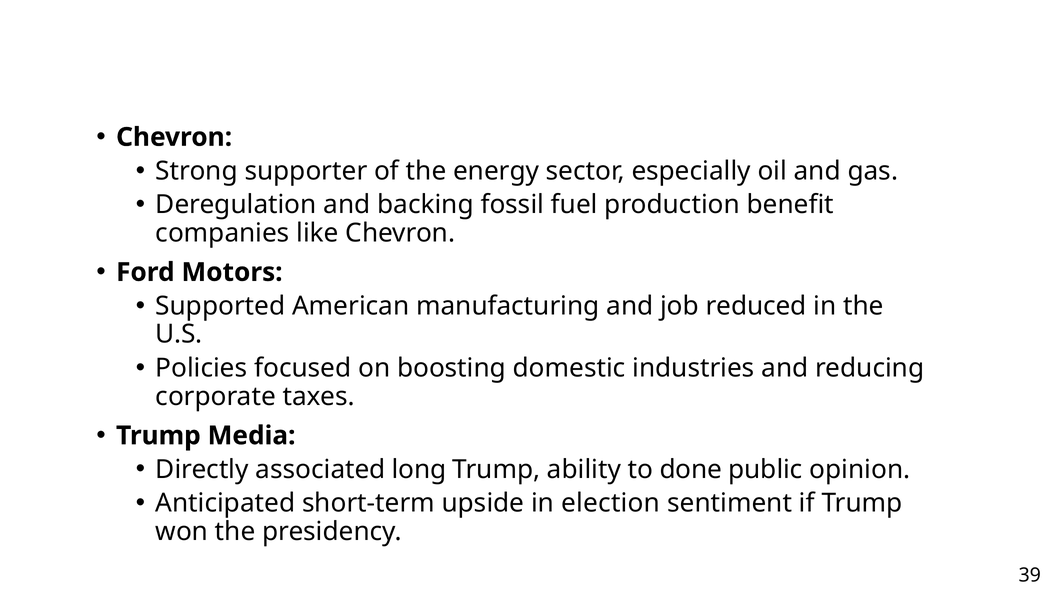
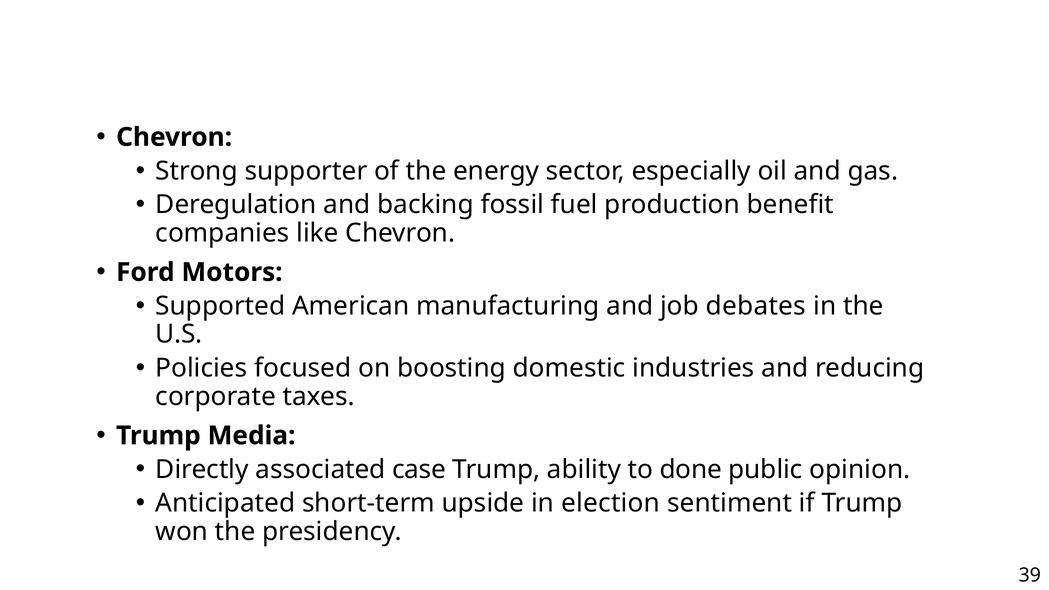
reduced: reduced -> debates
long: long -> case
